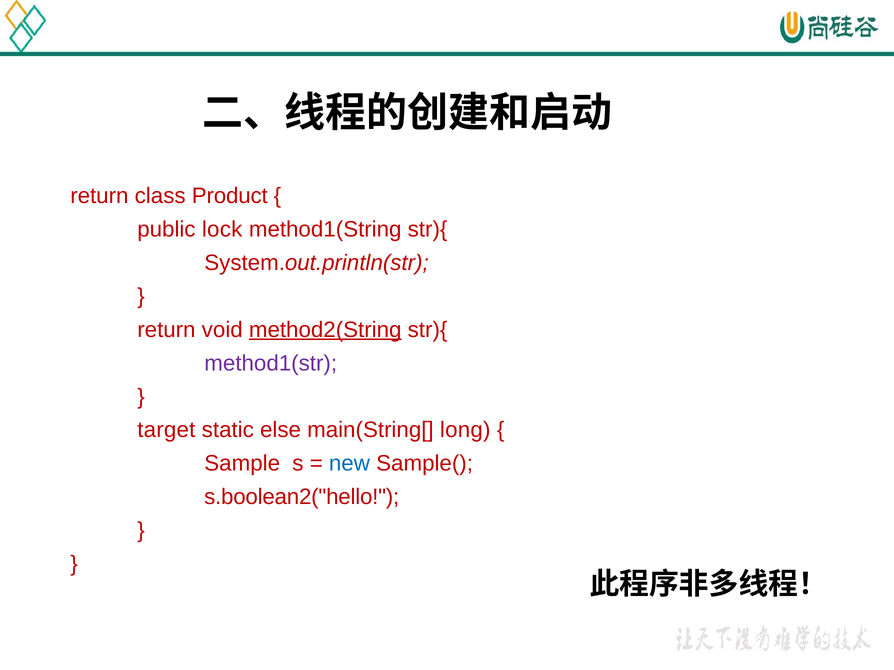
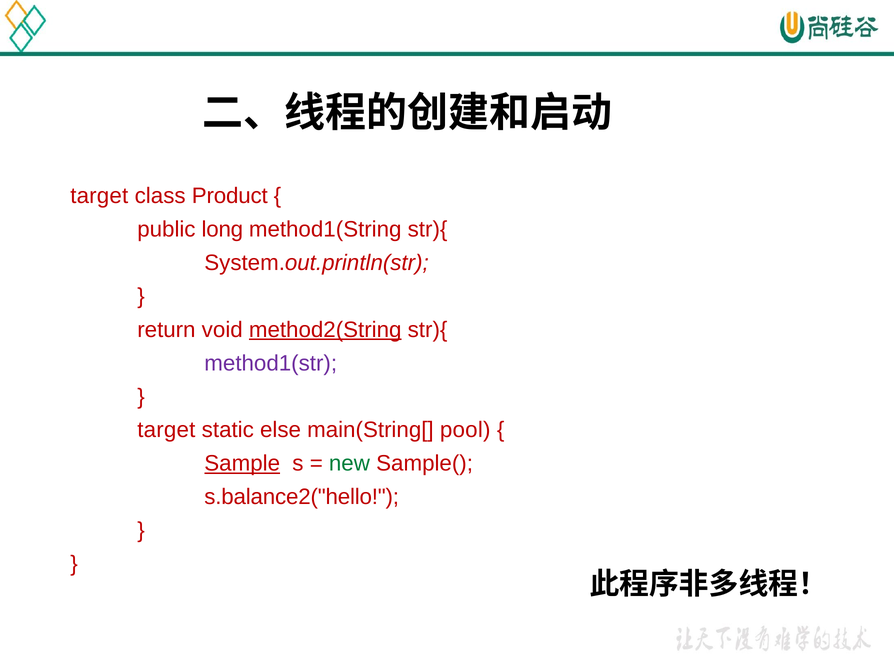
return at (99, 196): return -> target
lock: lock -> long
long: long -> pool
Sample underline: none -> present
new colour: blue -> green
s.boolean2("hello: s.boolean2("hello -> s.balance2("hello
